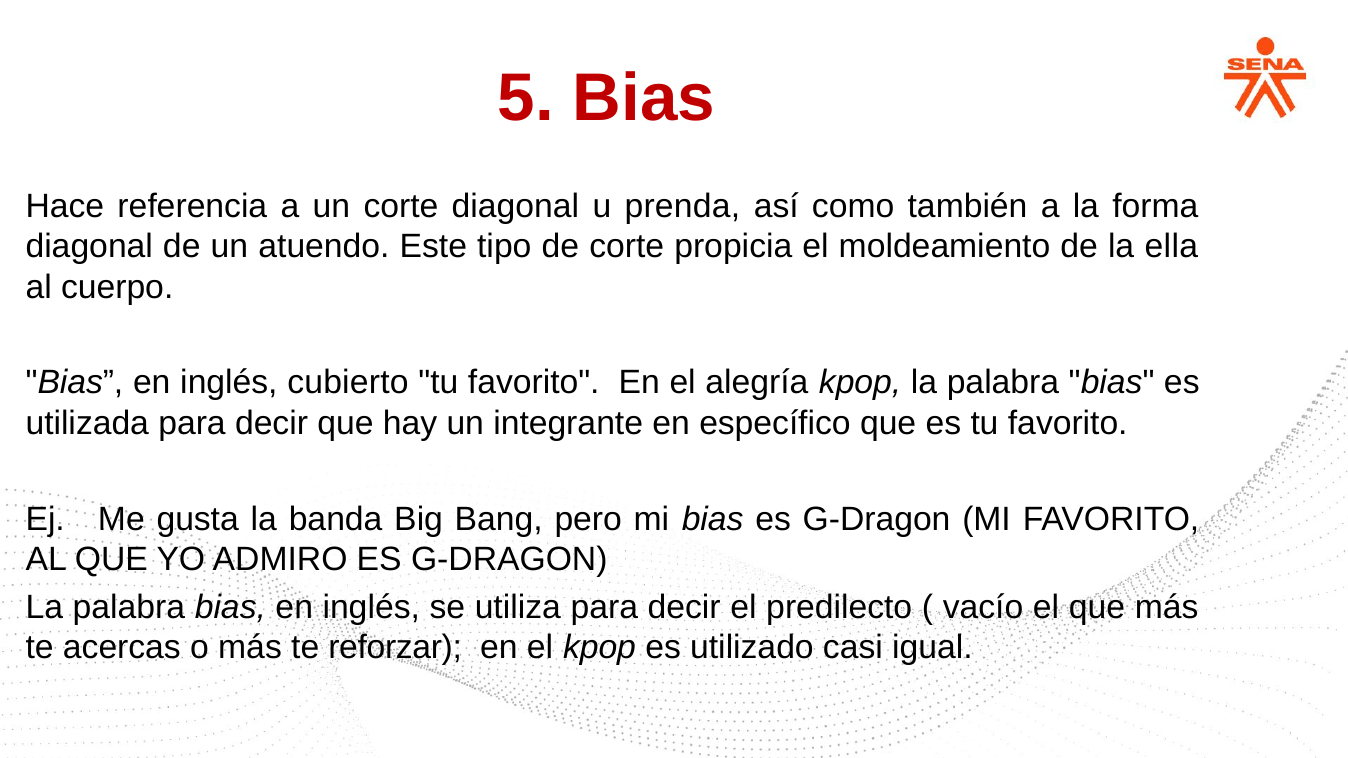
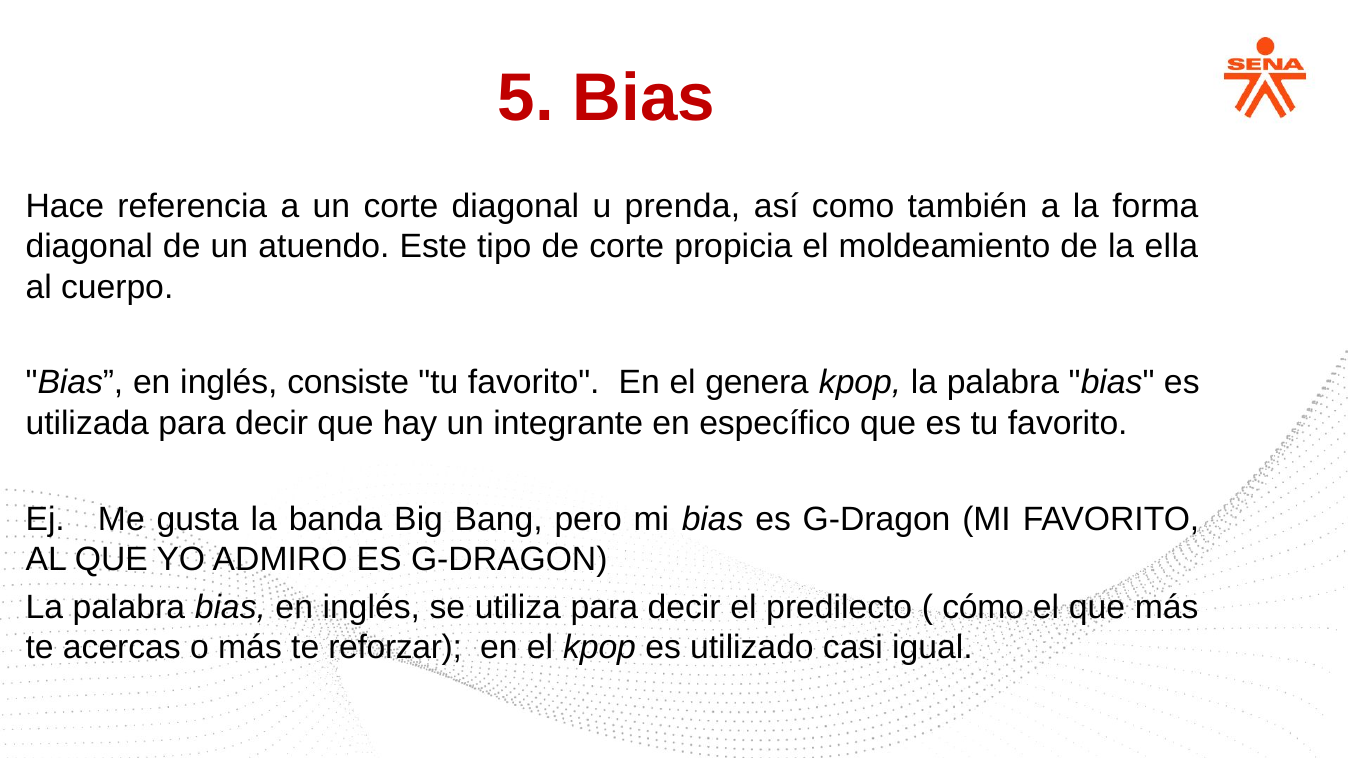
cubierto: cubierto -> consiste
alegría: alegría -> genera
vacío: vacío -> cómo
